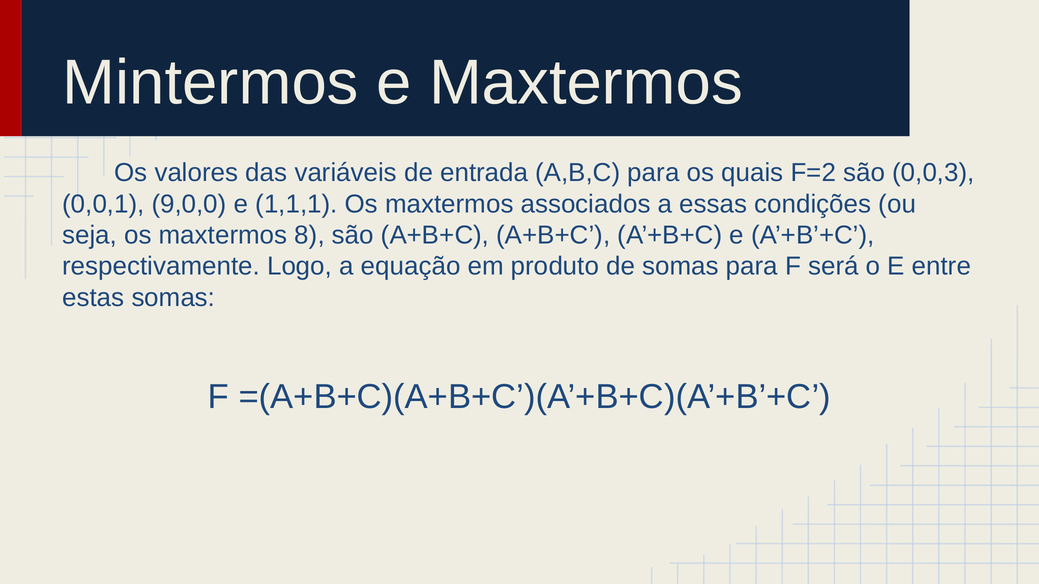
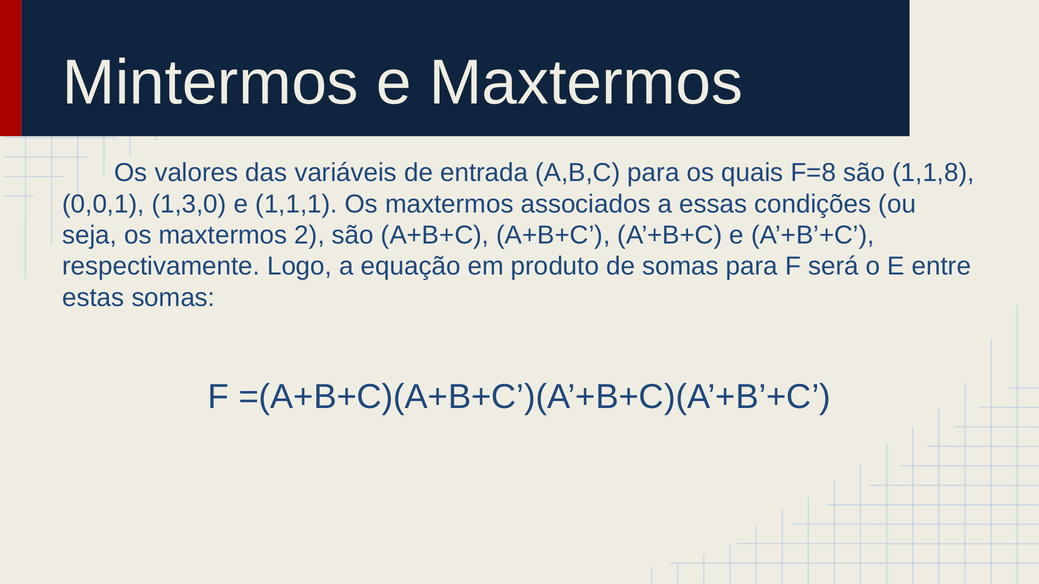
F=2: F=2 -> F=8
0,0,3: 0,0,3 -> 1,1,8
9,0,0: 9,0,0 -> 1,3,0
8: 8 -> 2
